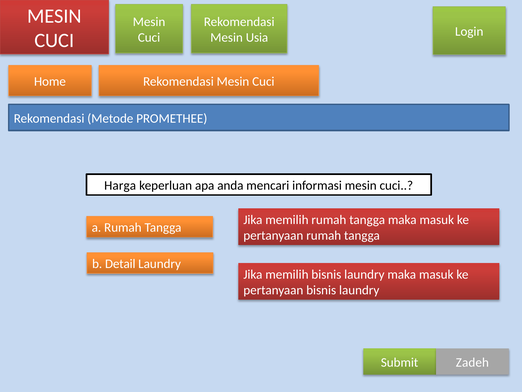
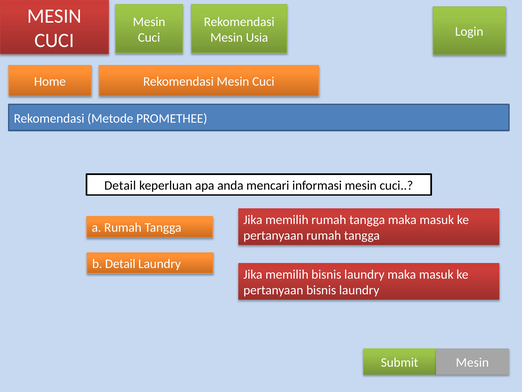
Harga at (120, 185): Harga -> Detail
Submit Zadeh: Zadeh -> Mesin
